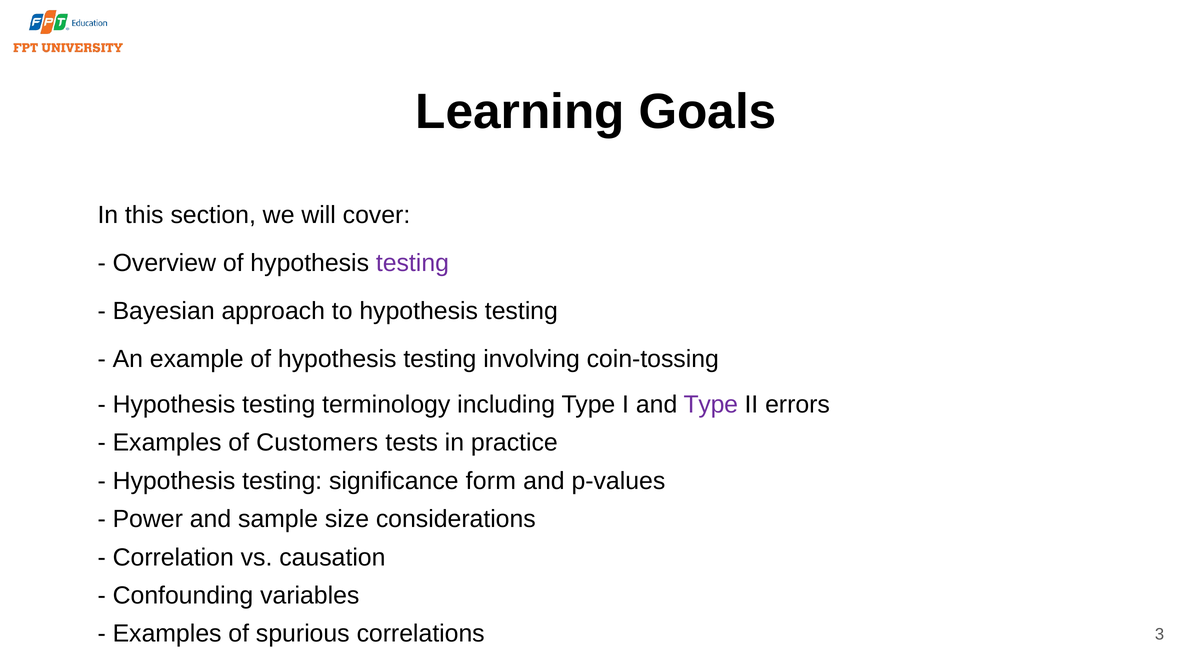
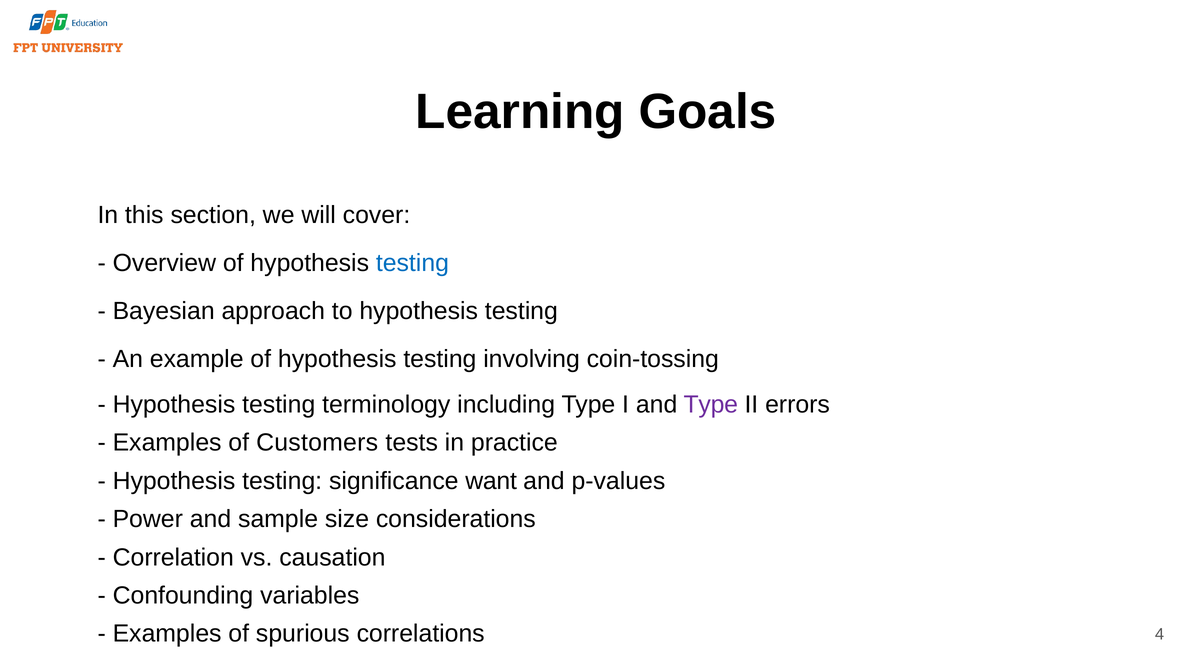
testing at (412, 263) colour: purple -> blue
form: form -> want
3: 3 -> 4
